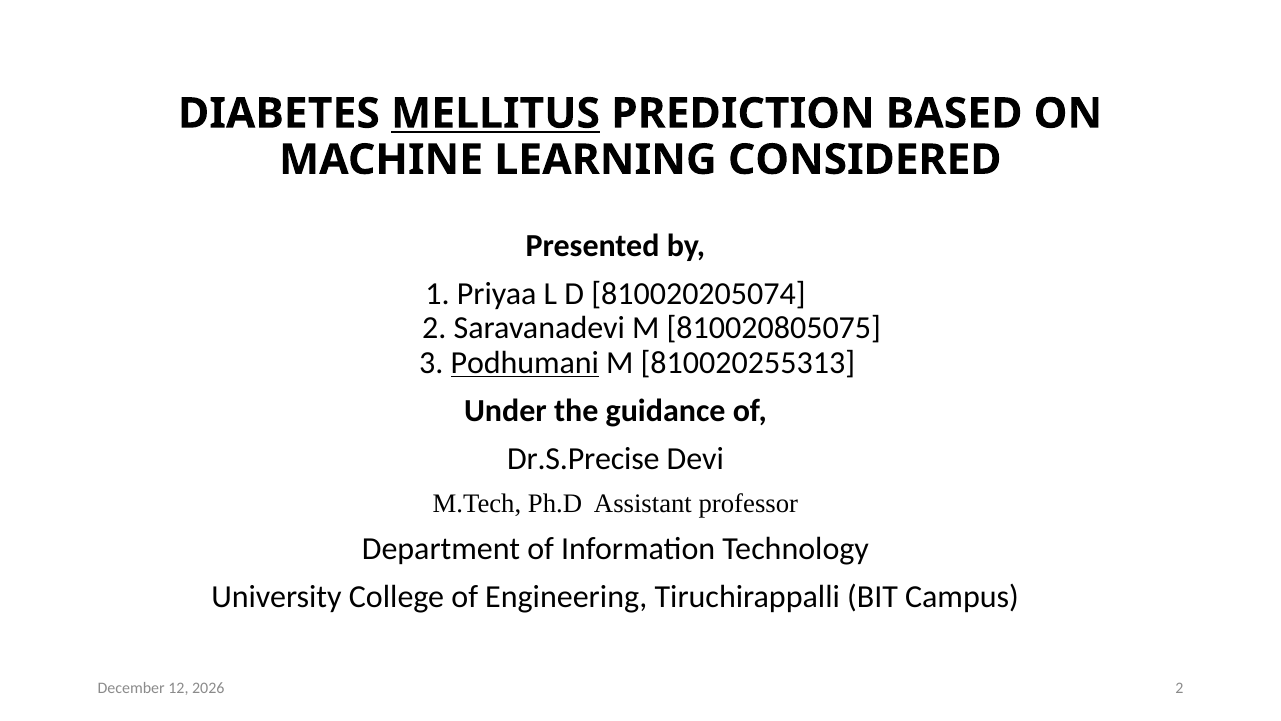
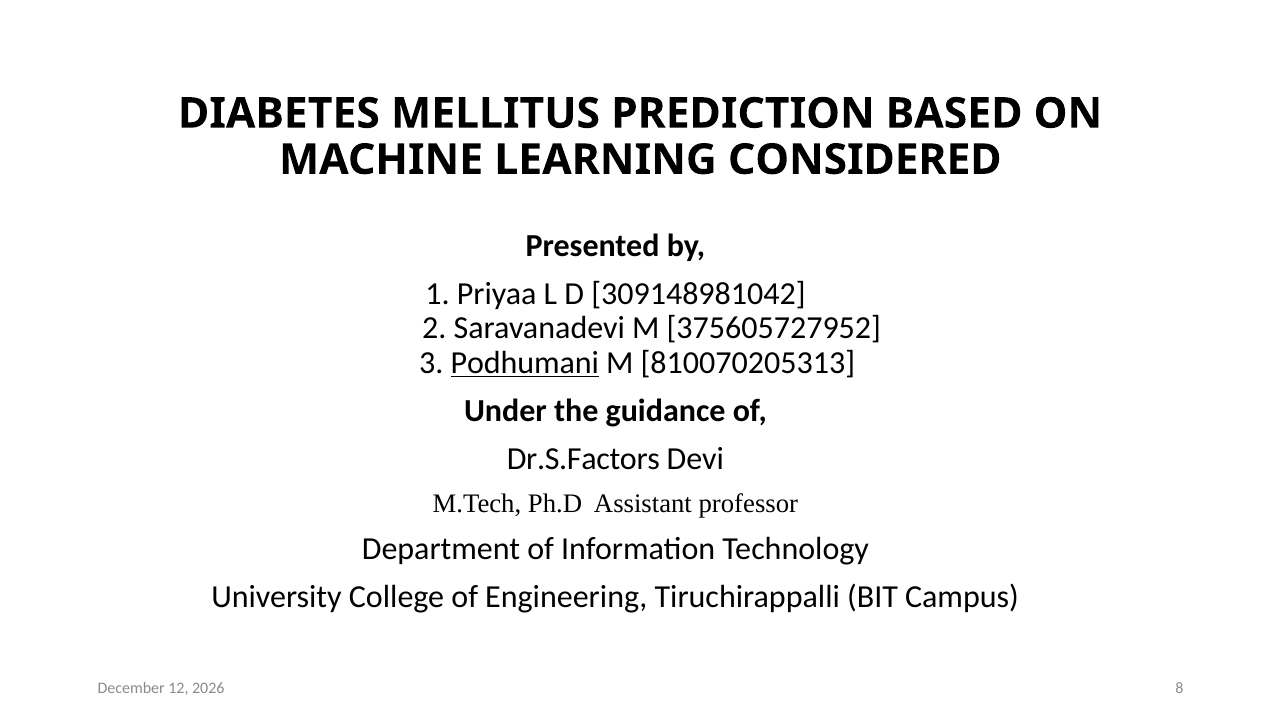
MELLITUS underline: present -> none
810020205074: 810020205074 -> 309148981042
810020805075: 810020805075 -> 375605727952
810020255313: 810020255313 -> 810070205313
Dr.S.Precise: Dr.S.Precise -> Dr.S.Factors
2 at (1179, 688): 2 -> 8
